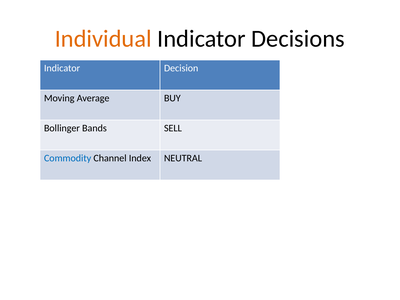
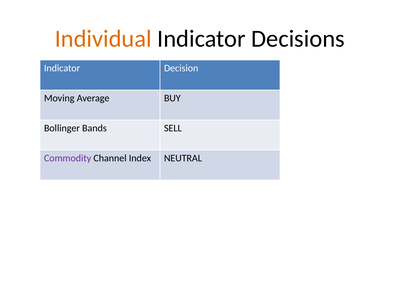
Commodity colour: blue -> purple
